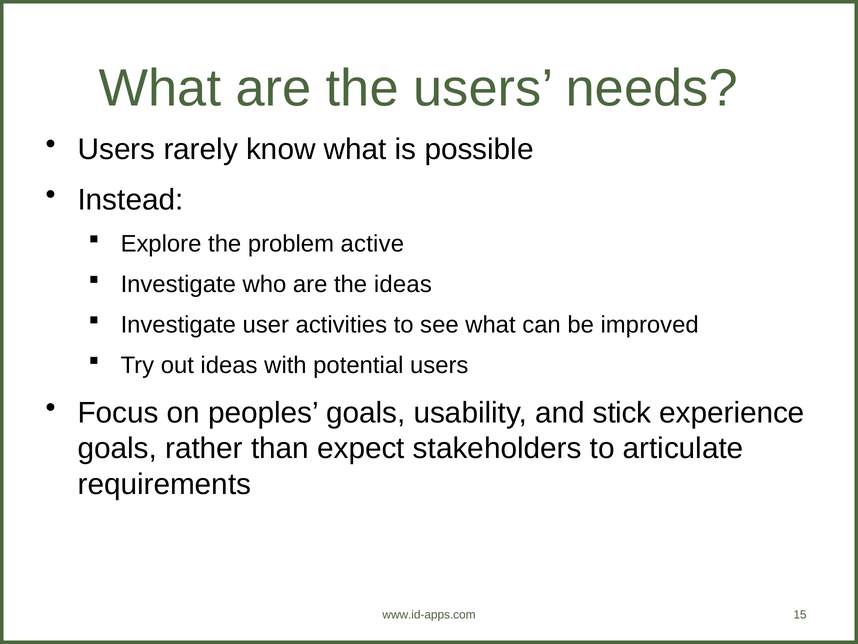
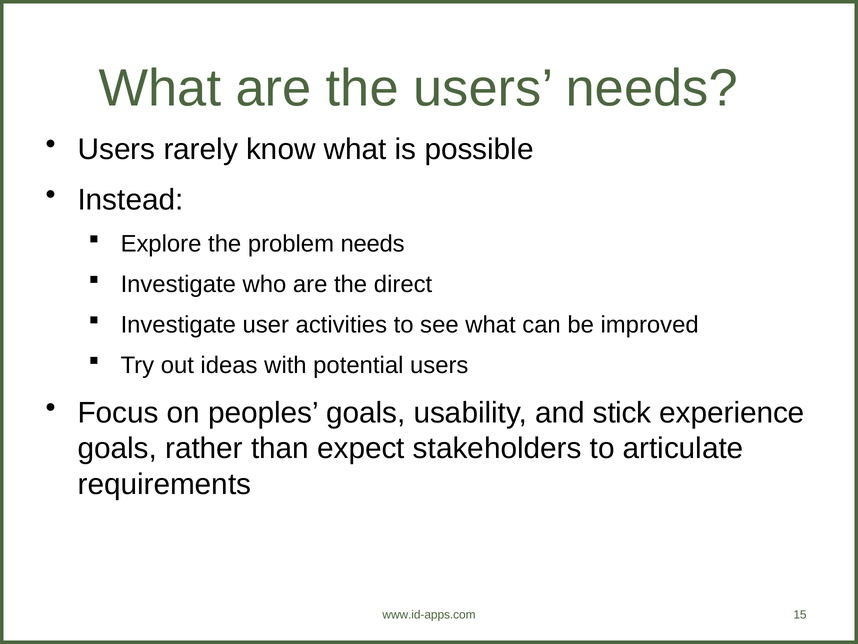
problem active: active -> needs
the ideas: ideas -> direct
